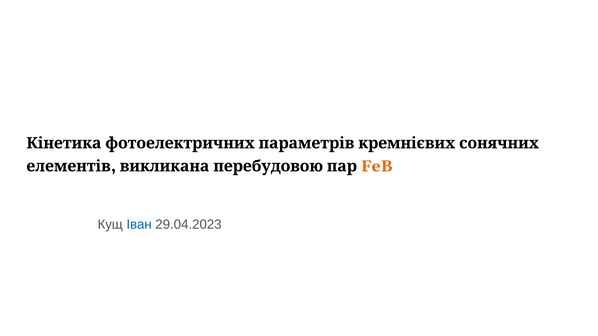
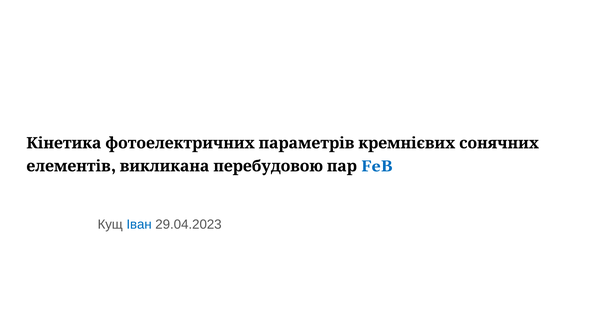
FeB colour: orange -> blue
